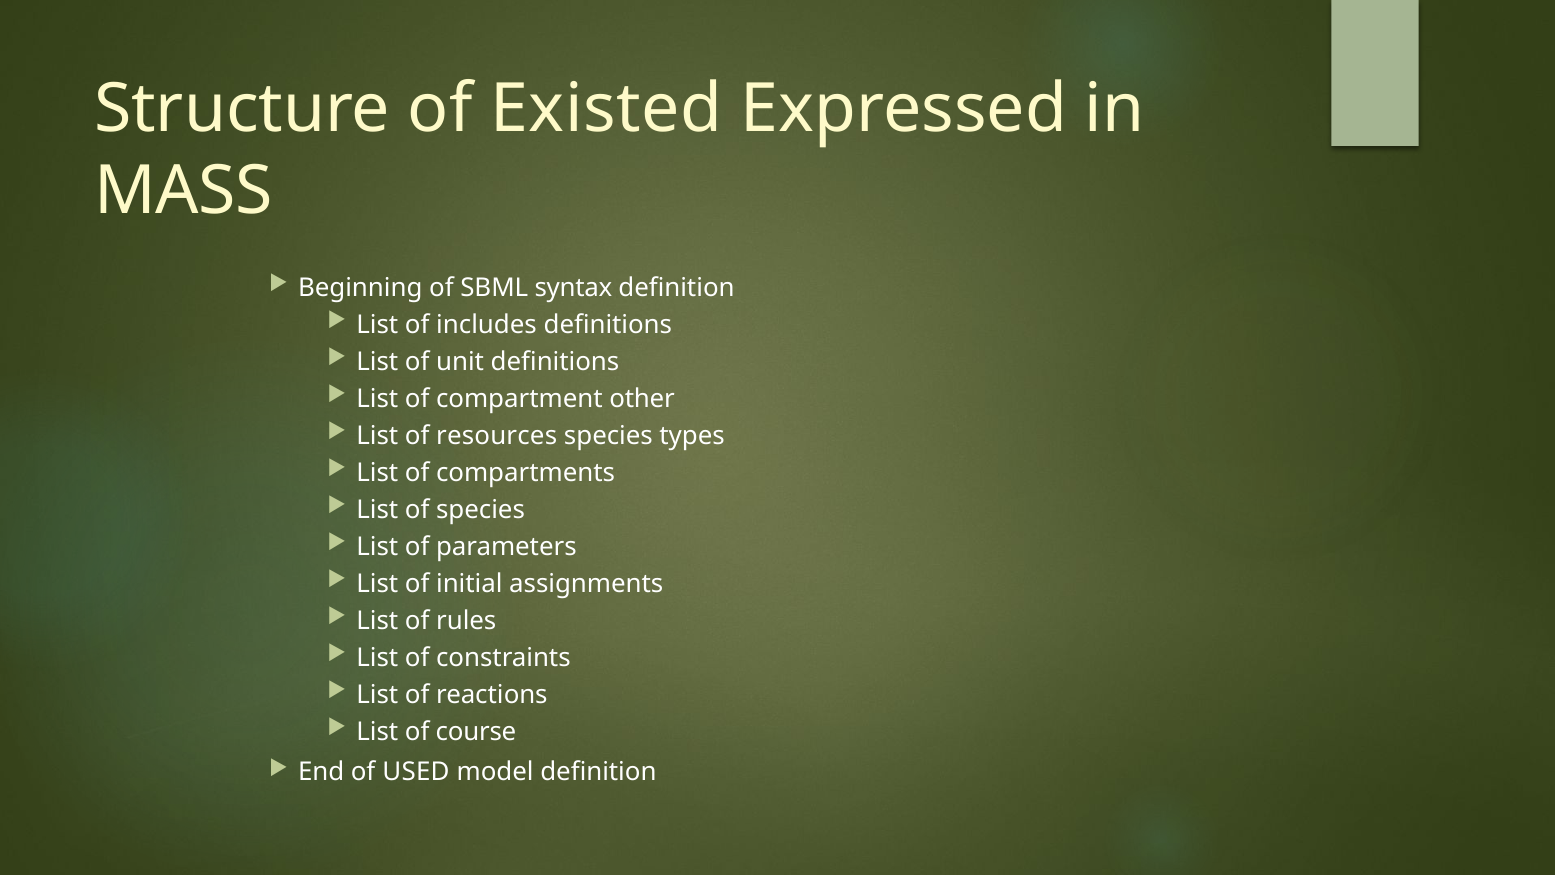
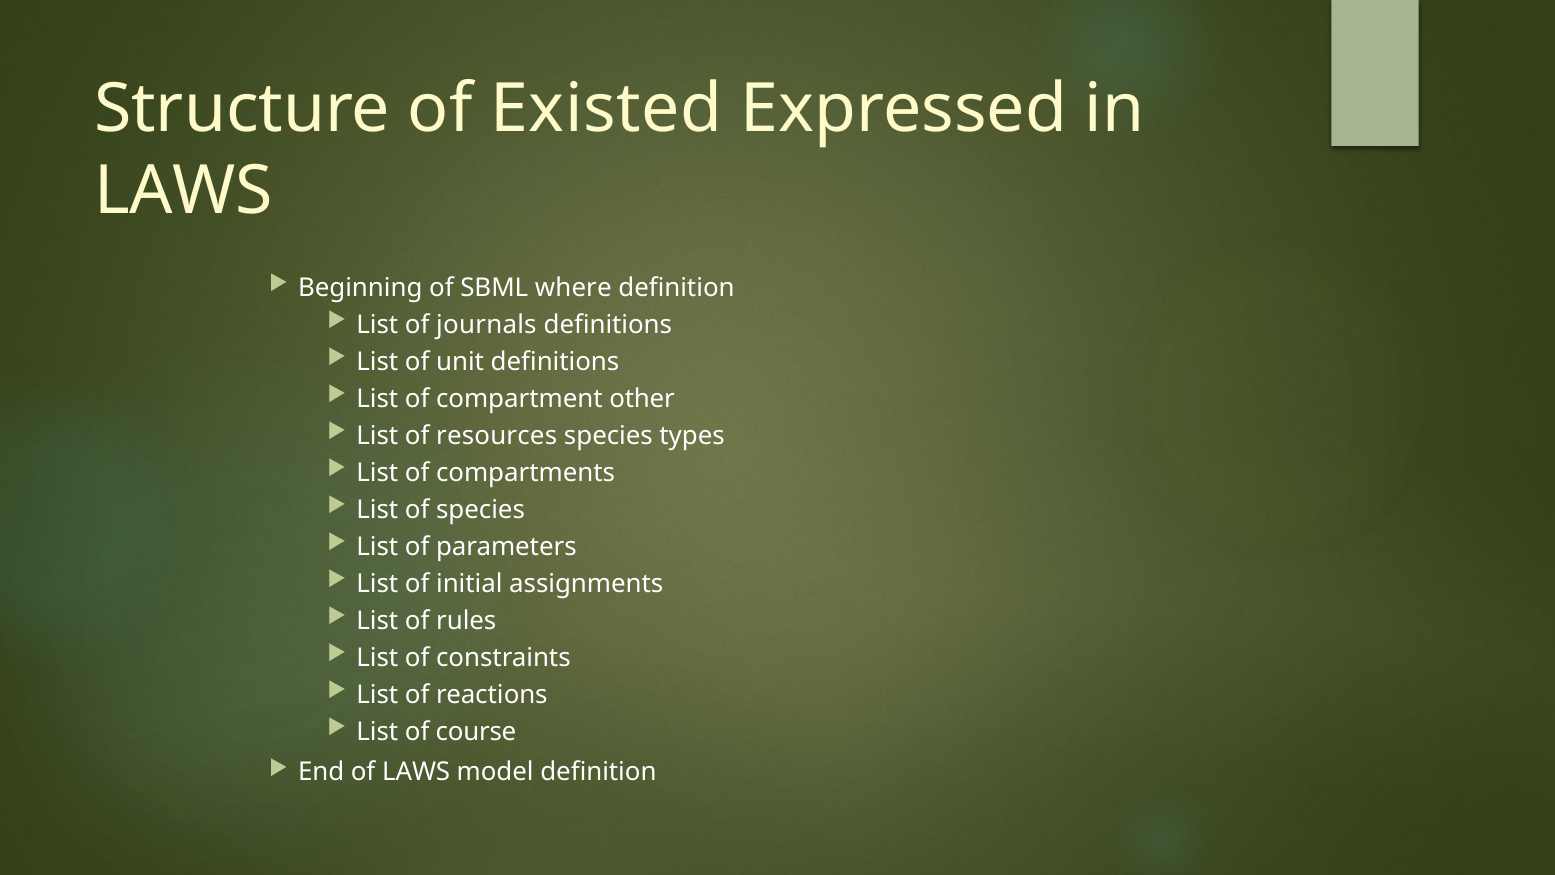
MASS at (184, 191): MASS -> LAWS
syntax: syntax -> where
includes: includes -> journals
of USED: USED -> LAWS
